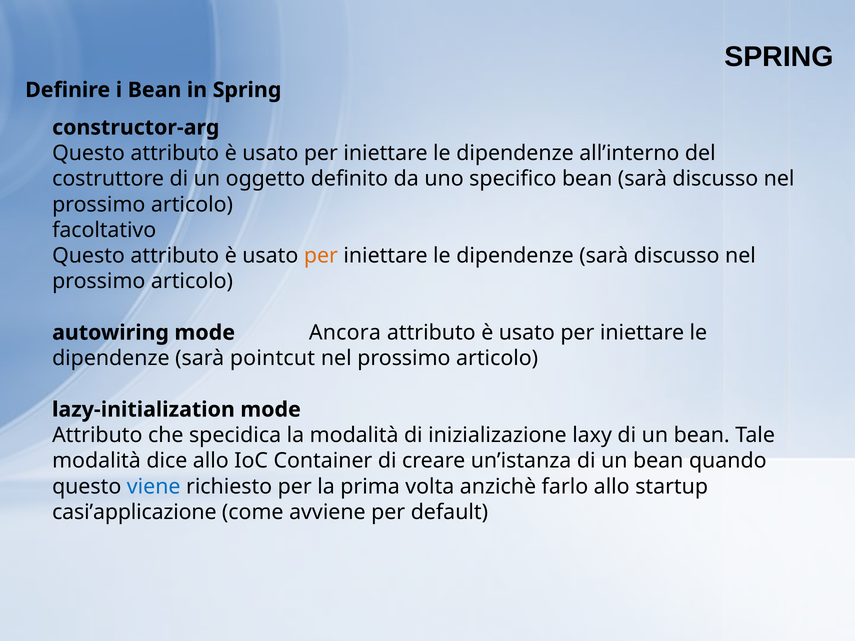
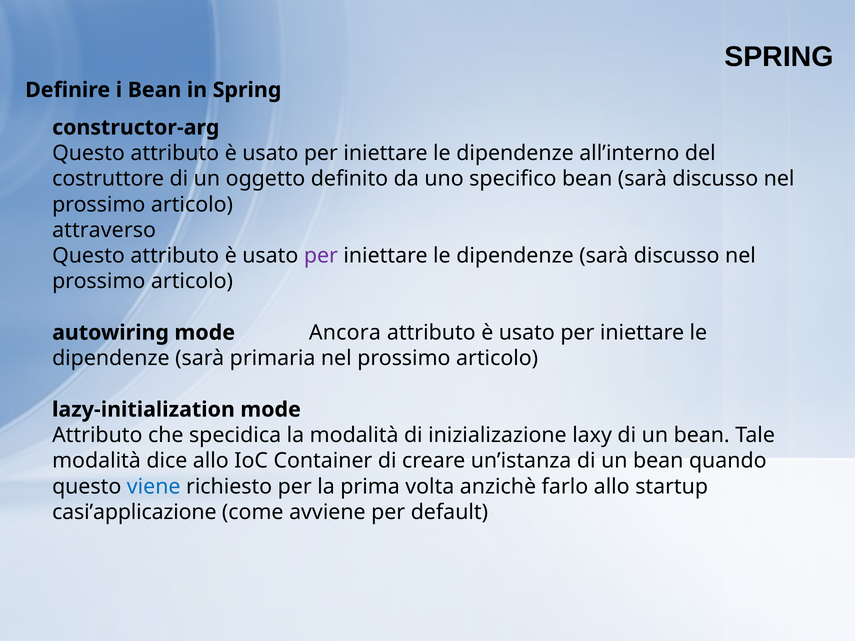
facoltativo: facoltativo -> attraverso
per at (321, 256) colour: orange -> purple
pointcut: pointcut -> primaria
